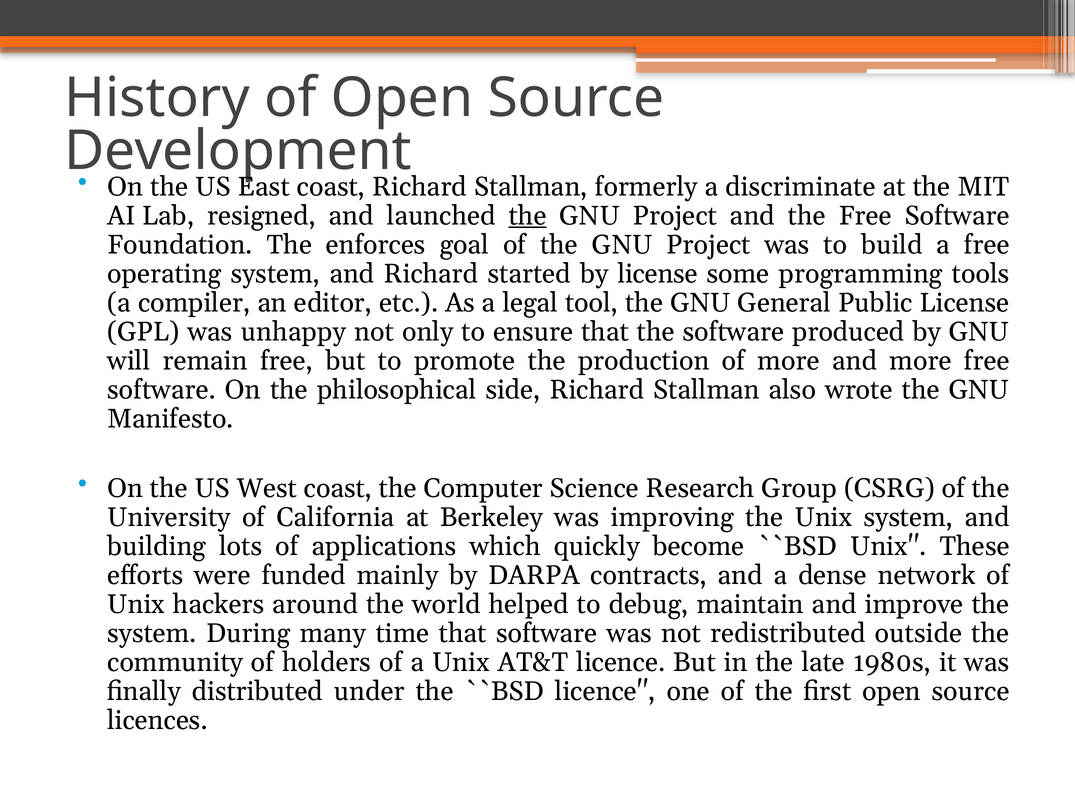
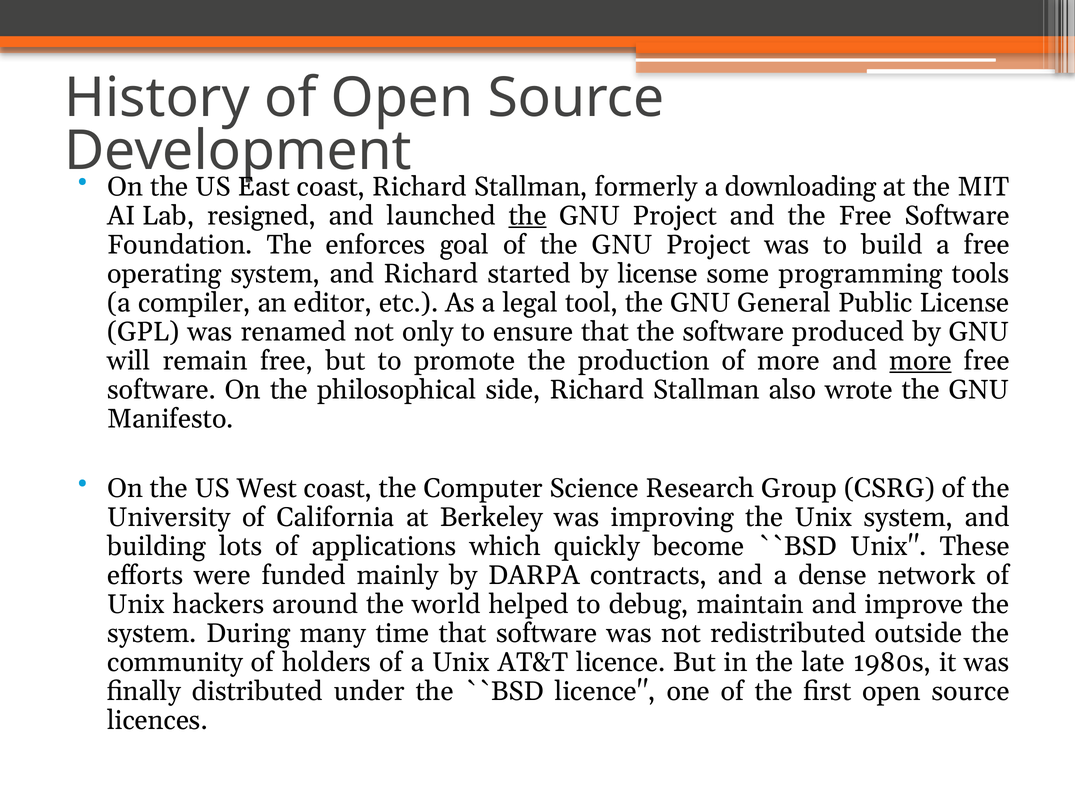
discriminate: discriminate -> downloading
unhappy: unhappy -> renamed
more at (921, 361) underline: none -> present
